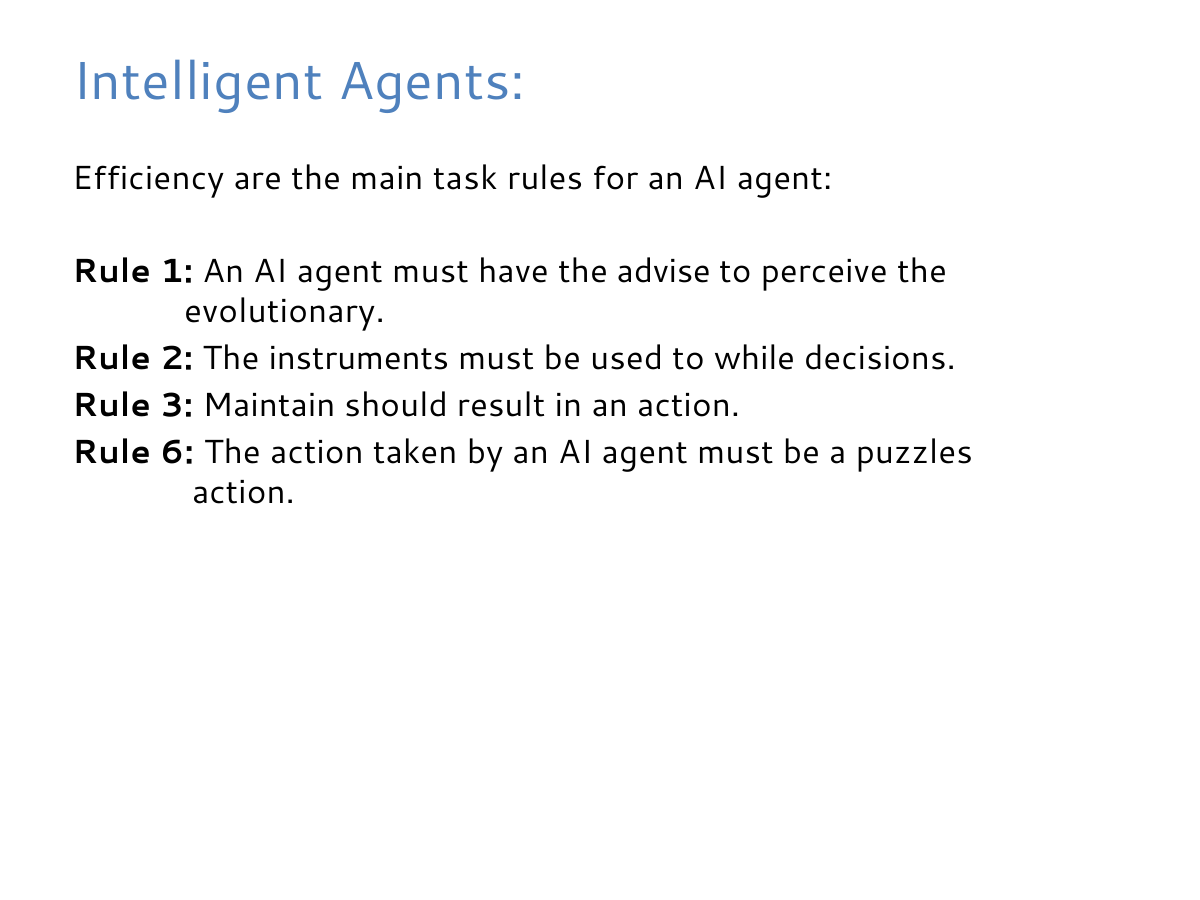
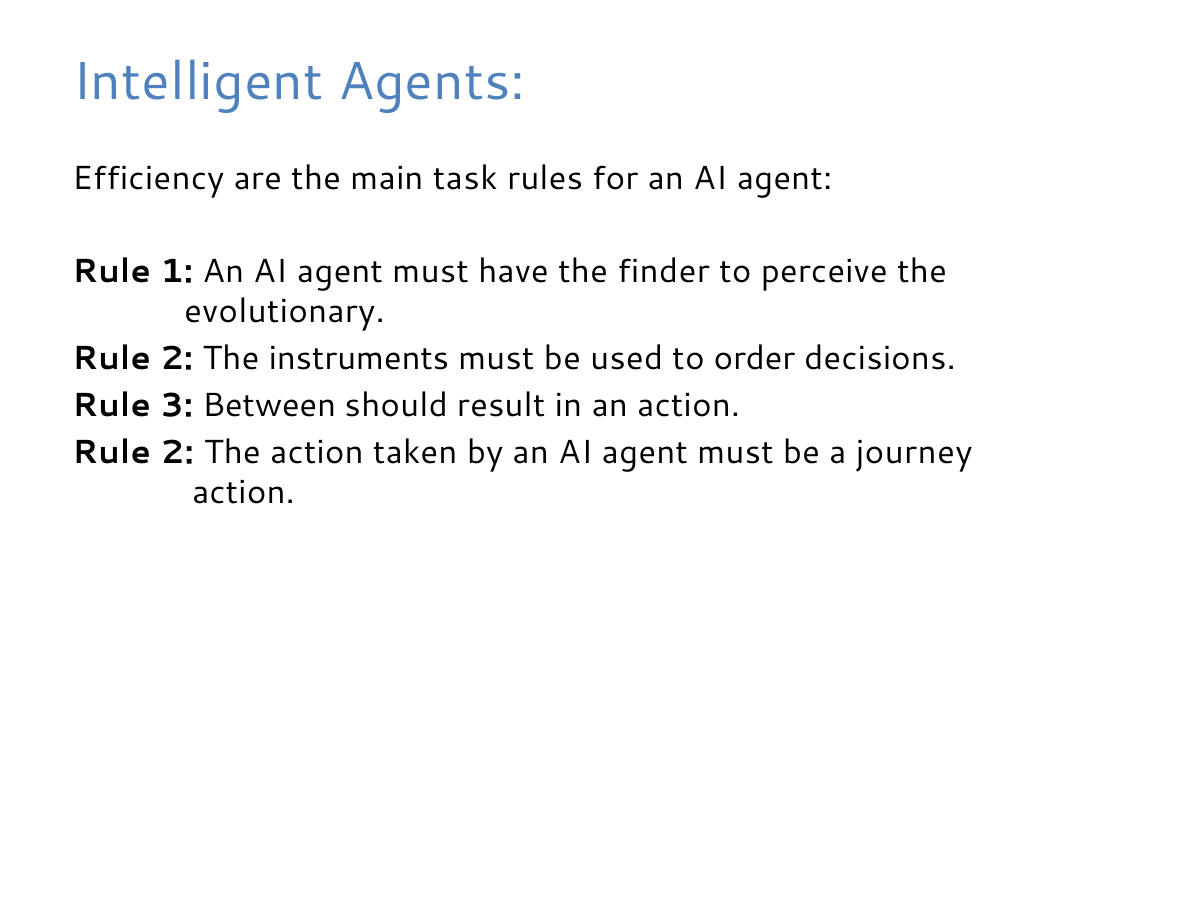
advise: advise -> finder
while: while -> order
Maintain: Maintain -> Between
6 at (177, 452): 6 -> 2
puzzles: puzzles -> journey
